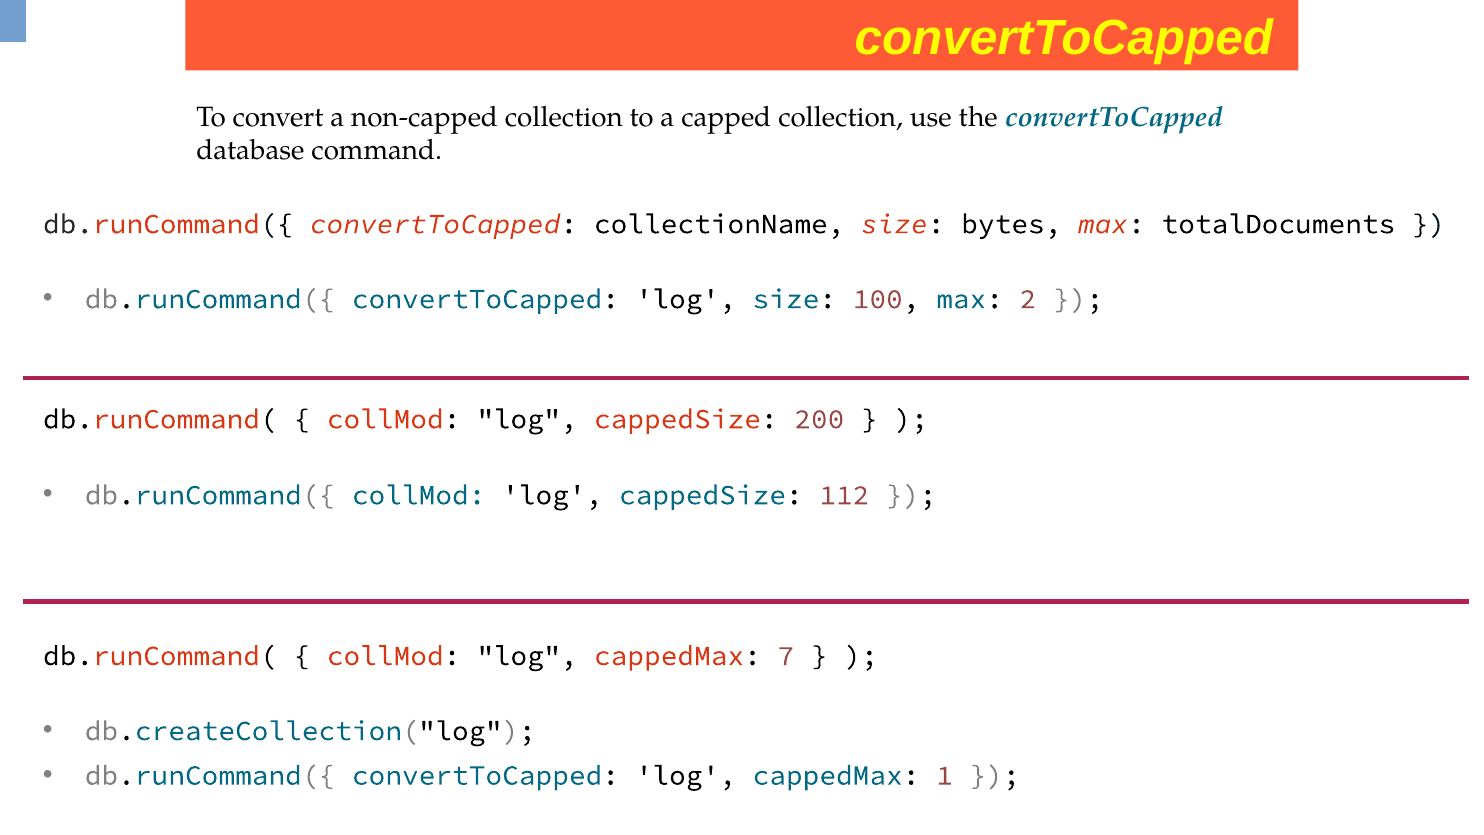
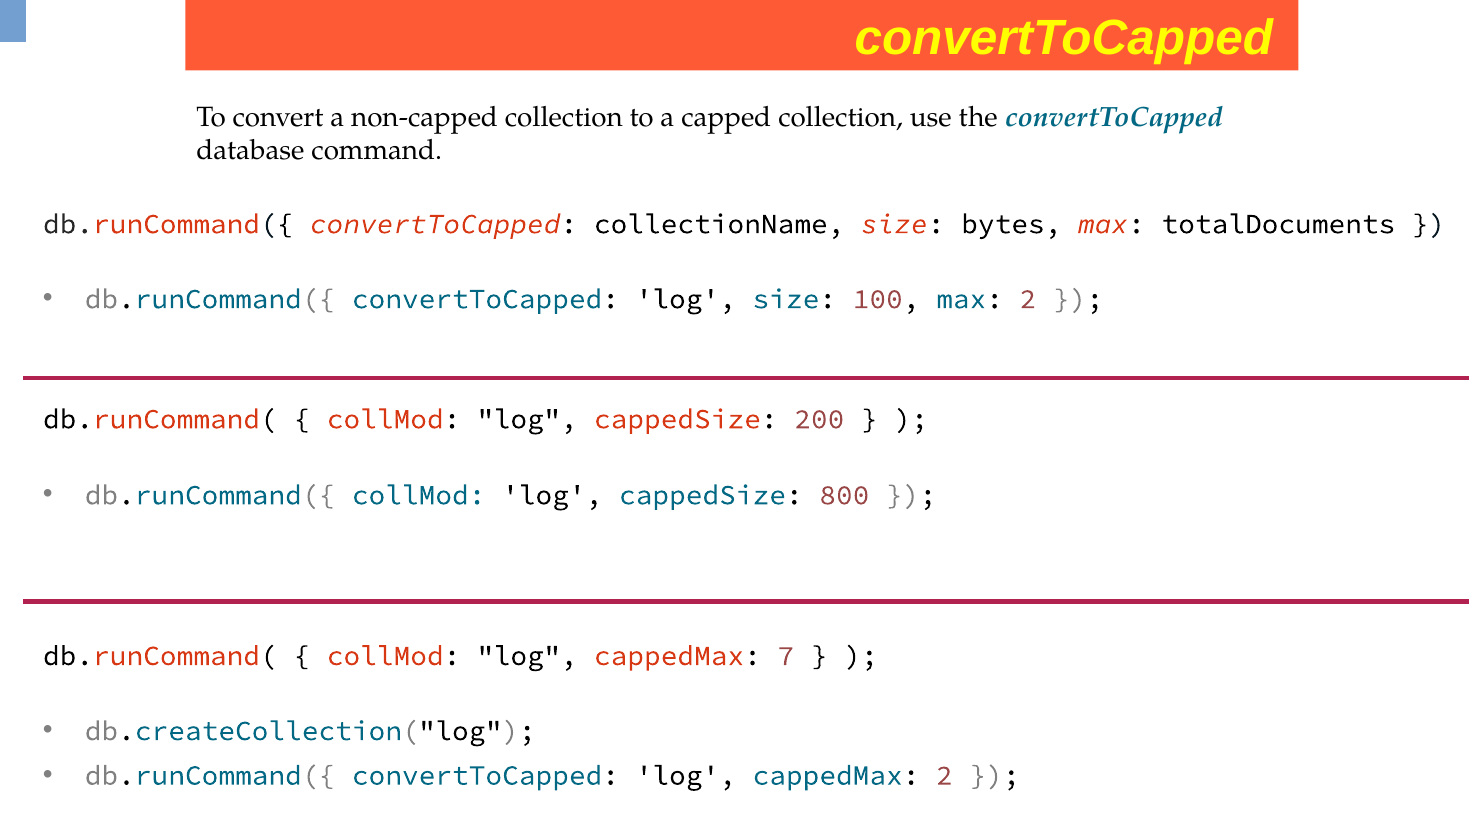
112: 112 -> 800
cappedMax 1: 1 -> 2
